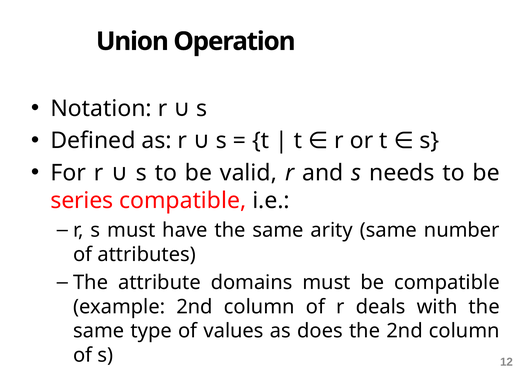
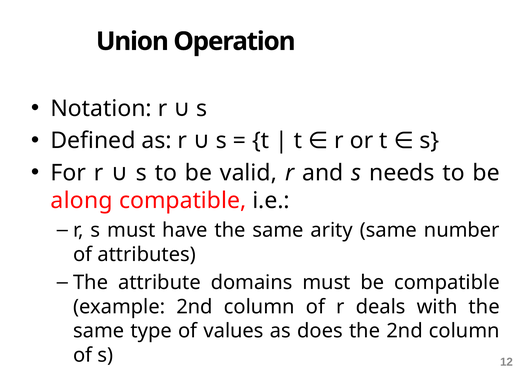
series: series -> along
